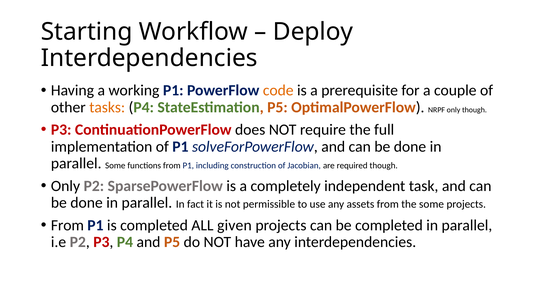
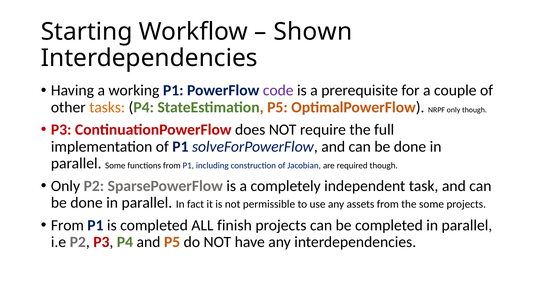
Deploy: Deploy -> Shown
code colour: orange -> purple
given: given -> finish
